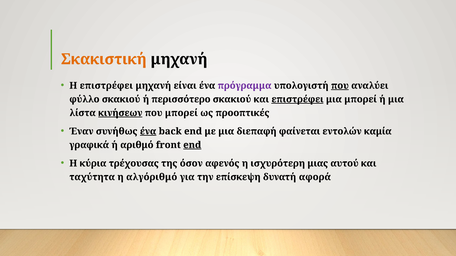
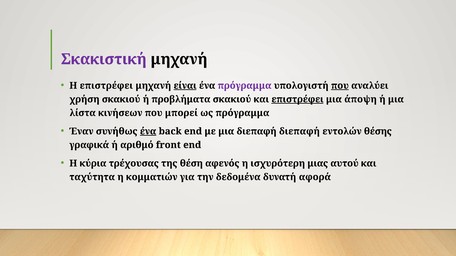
Σκακιστική colour: orange -> purple
είναι underline: none -> present
φύλλο: φύλλο -> χρήση
περισσότερο: περισσότερο -> προβλήματα
μια μπορεί: μπορεί -> άποψη
κινήσεων underline: present -> none
ως προοπτικές: προοπτικές -> πρόγραμμα
διεπαφή φαίνεται: φαίνεται -> διεπαφή
καμία: καμία -> θέσης
end at (192, 145) underline: present -> none
όσον: όσον -> θέση
αλγόριθμό: αλγόριθμό -> κομματιών
επίσκεψη: επίσκεψη -> δεδομένα
